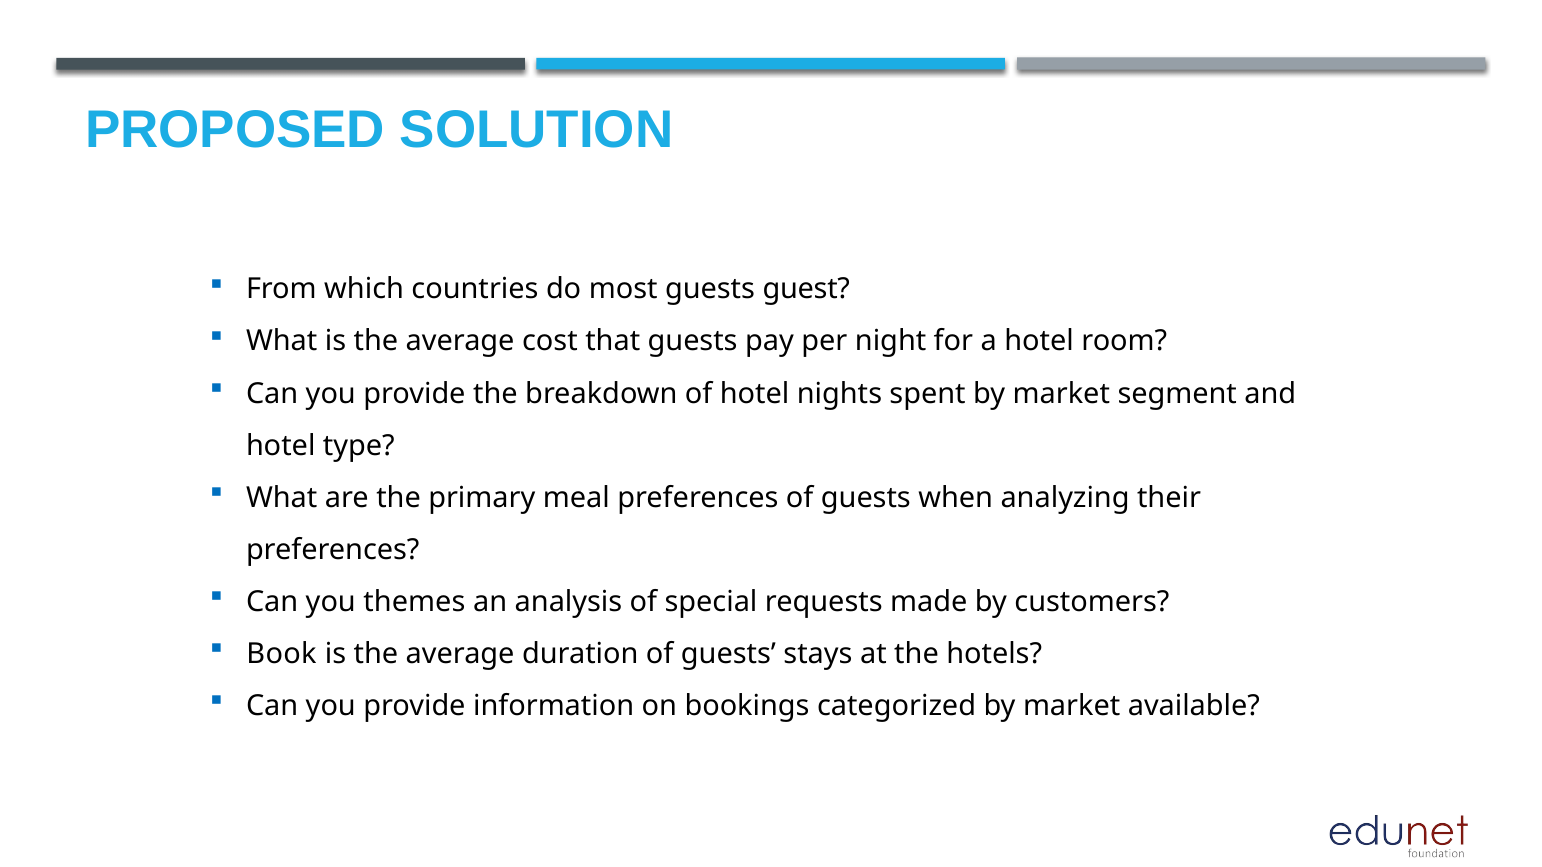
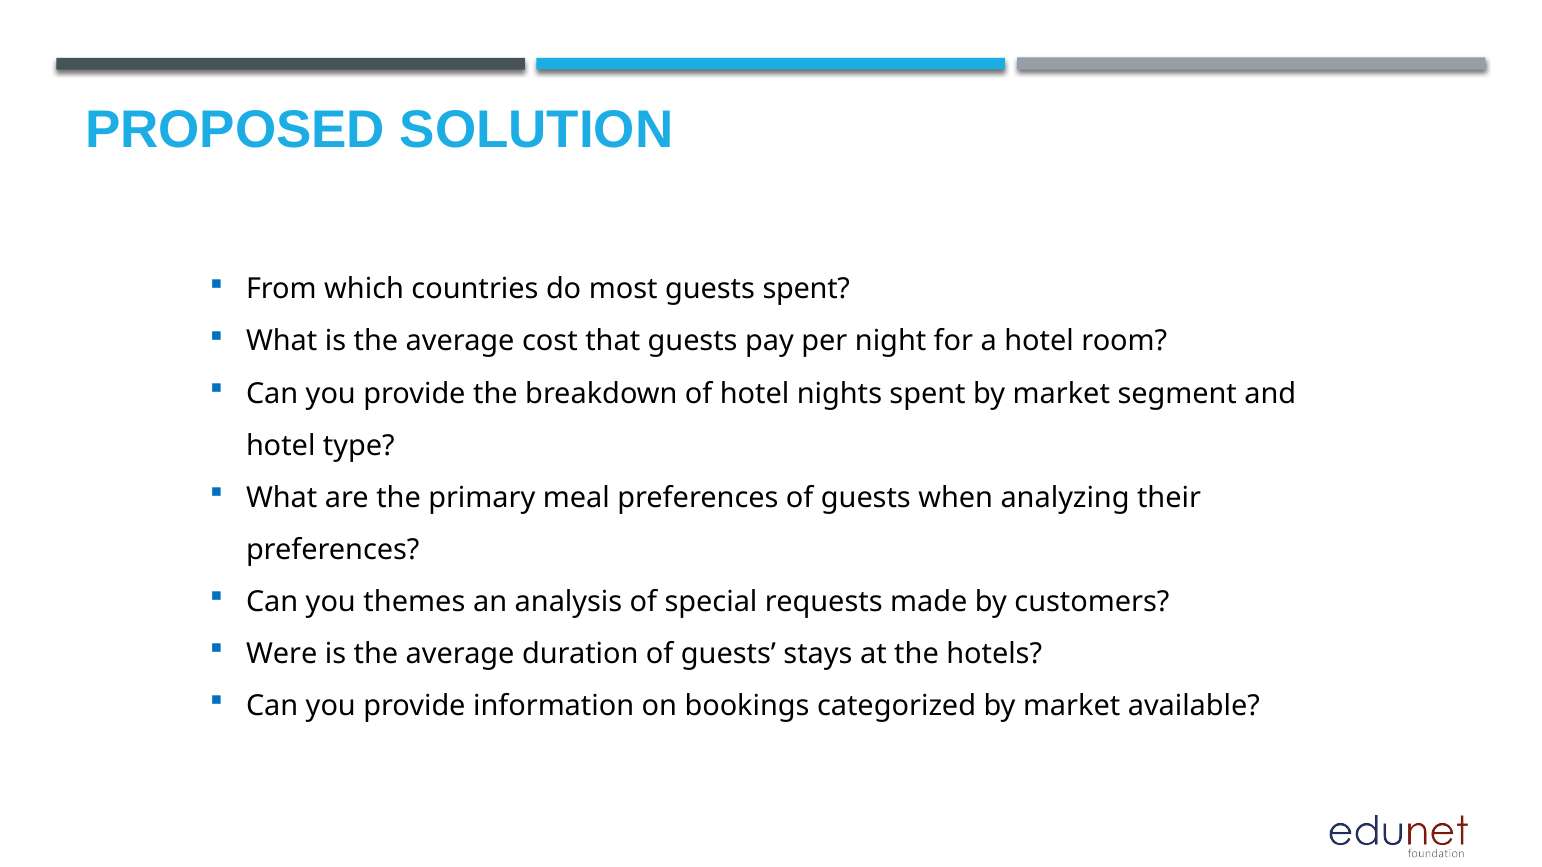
guests guest: guest -> spent
Book: Book -> Were
